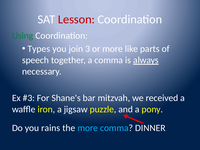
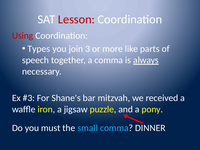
Using colour: green -> red
rains: rains -> must
the more: more -> small
